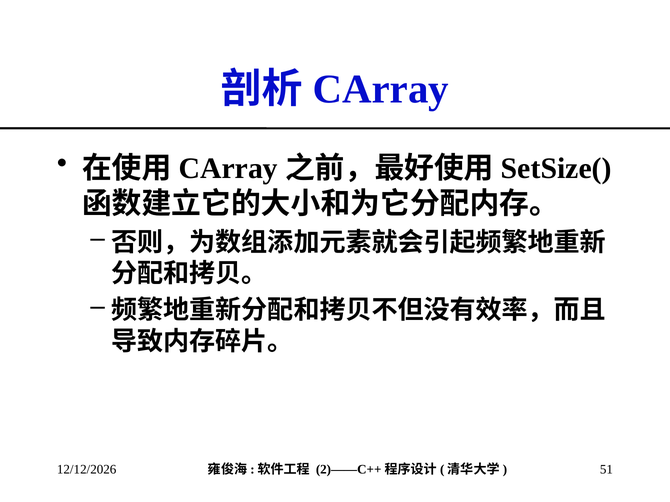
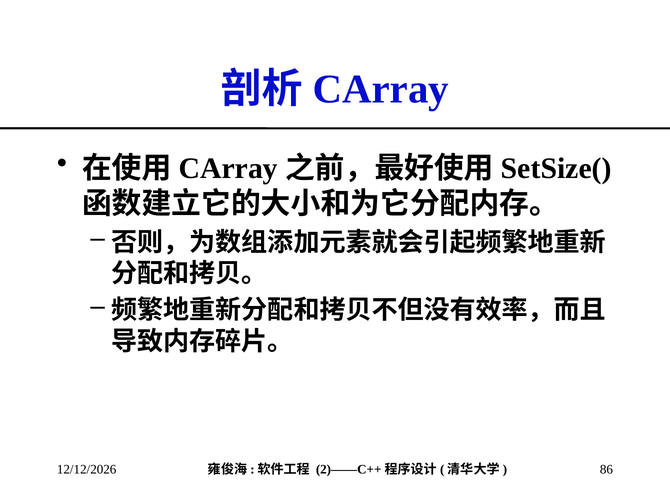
51: 51 -> 86
